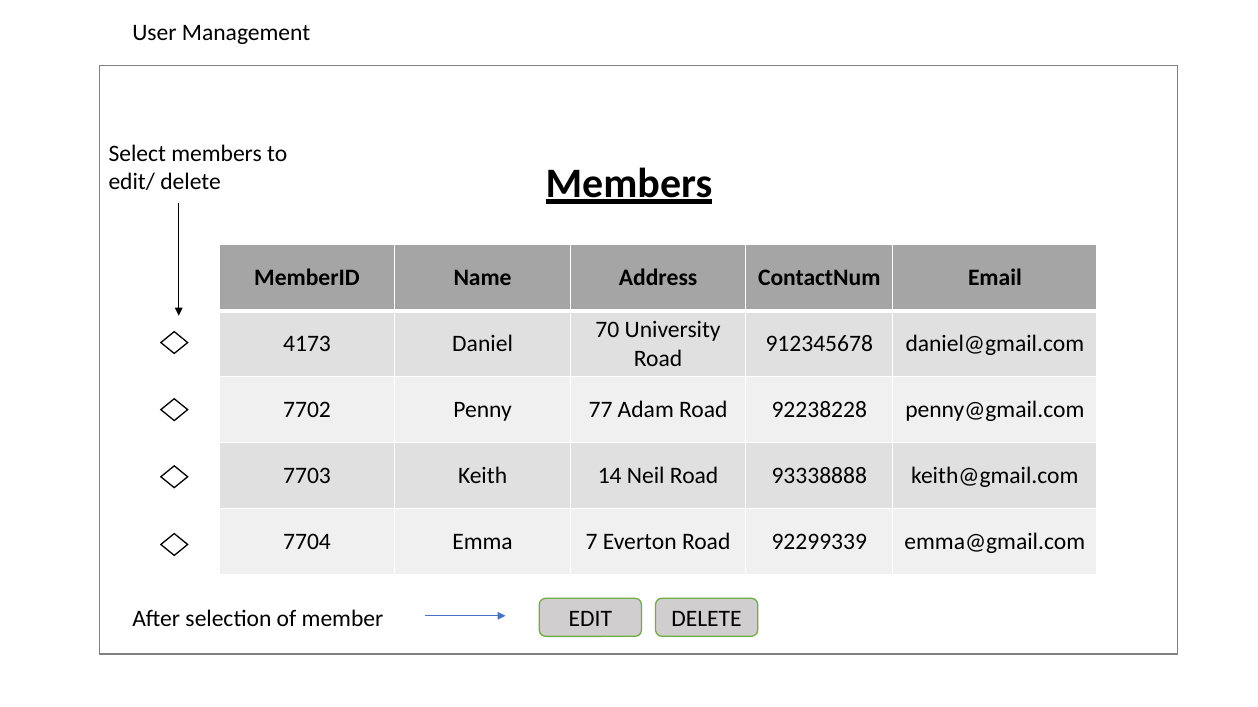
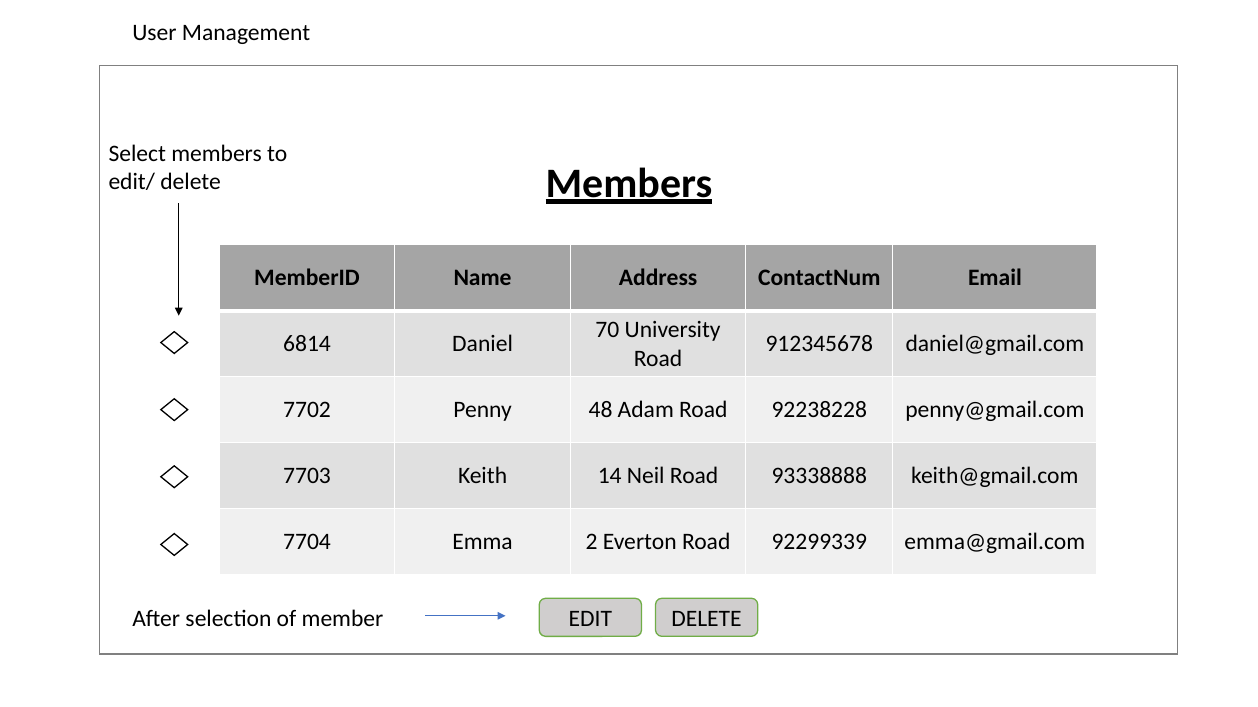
4173: 4173 -> 6814
77: 77 -> 48
7: 7 -> 2
